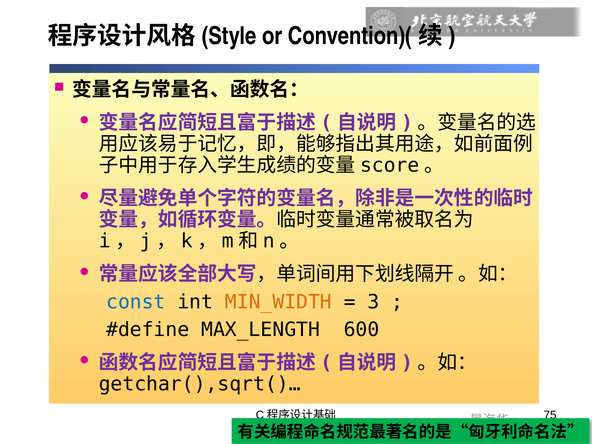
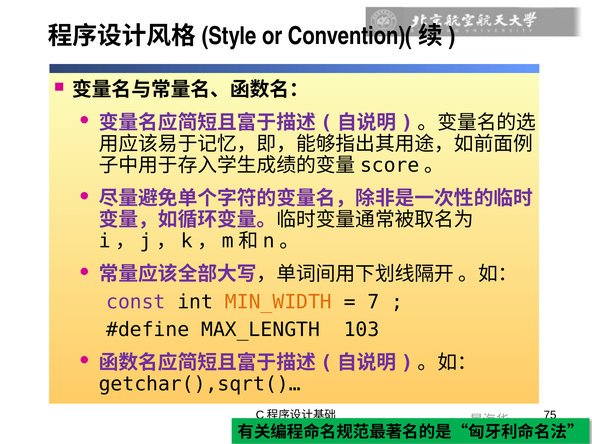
const colour: blue -> purple
3: 3 -> 7
600: 600 -> 103
